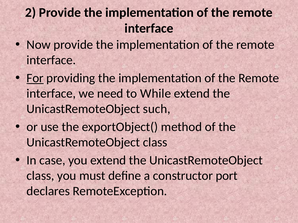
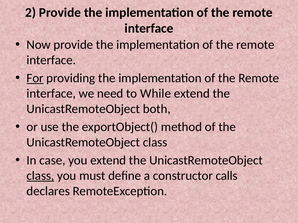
such: such -> both
class at (40, 176) underline: none -> present
port: port -> calls
